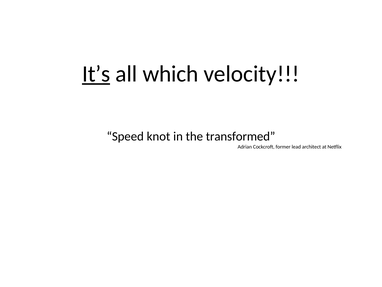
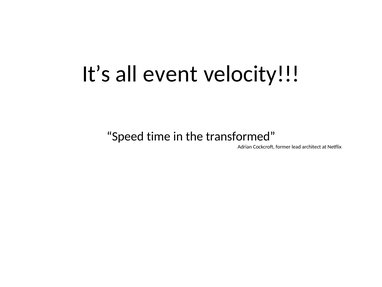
It’s underline: present -> none
which: which -> event
knot: knot -> time
